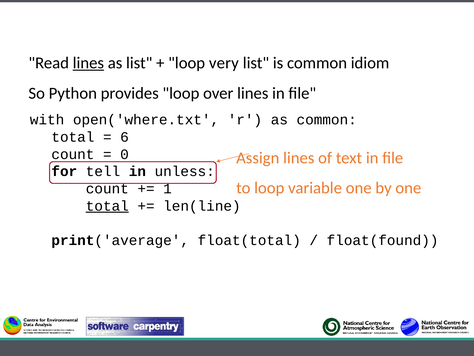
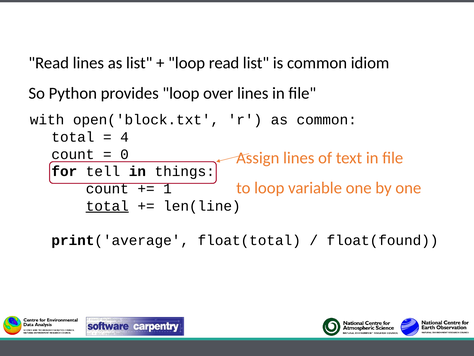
lines at (88, 63) underline: present -> none
loop very: very -> read
open('where.txt: open('where.txt -> open('block.txt
6: 6 -> 4
unless: unless -> things
